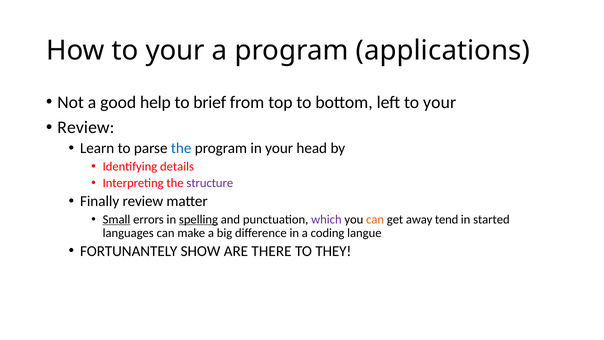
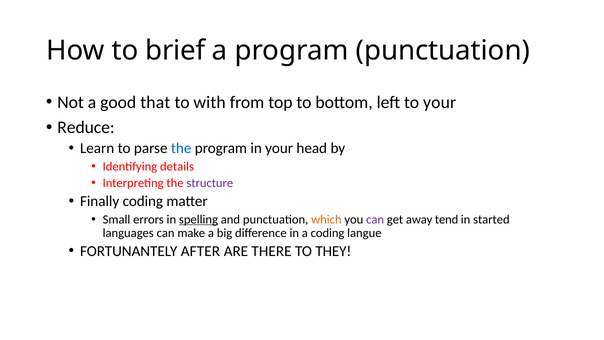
How to your: your -> brief
program applications: applications -> punctuation
help: help -> that
brief: brief -> with
Review at (86, 127): Review -> Reduce
Finally review: review -> coding
Small underline: present -> none
which colour: purple -> orange
can at (375, 219) colour: orange -> purple
SHOW: SHOW -> AFTER
